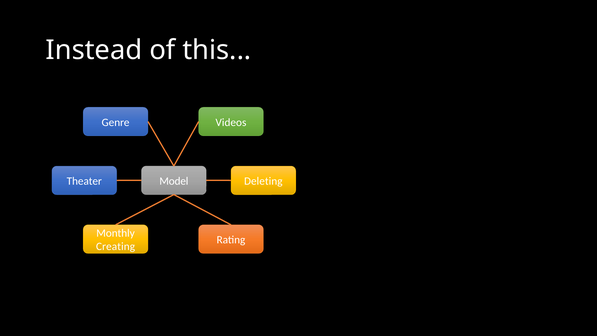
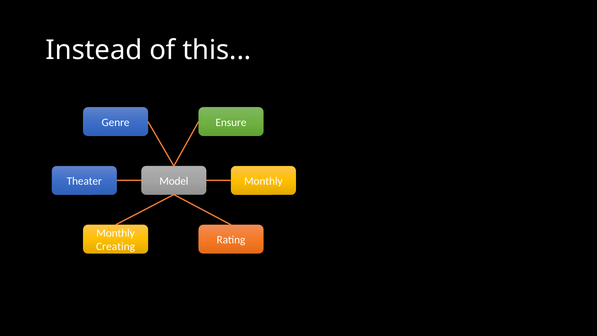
Videos: Videos -> Ensure
Theater Deleting: Deleting -> Monthly
